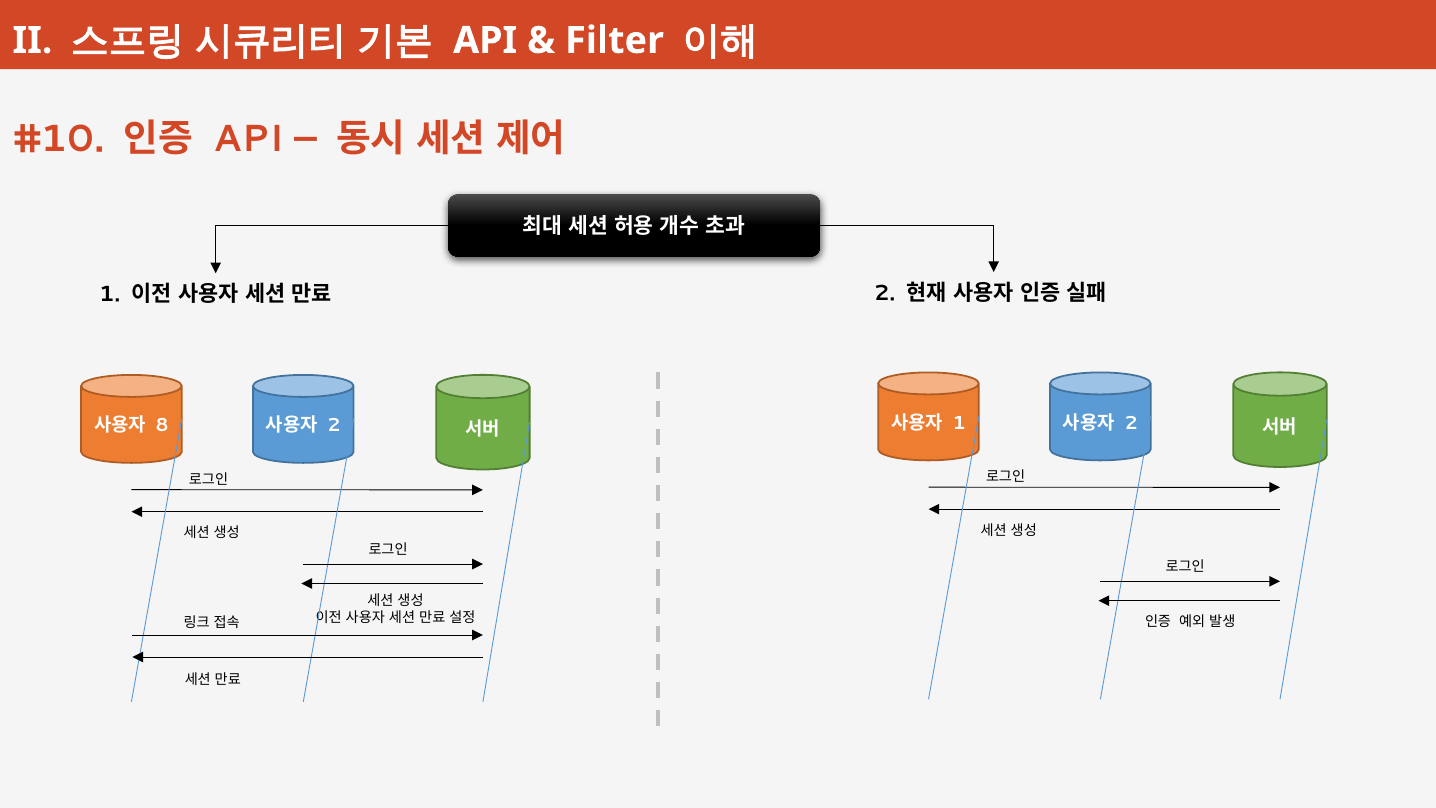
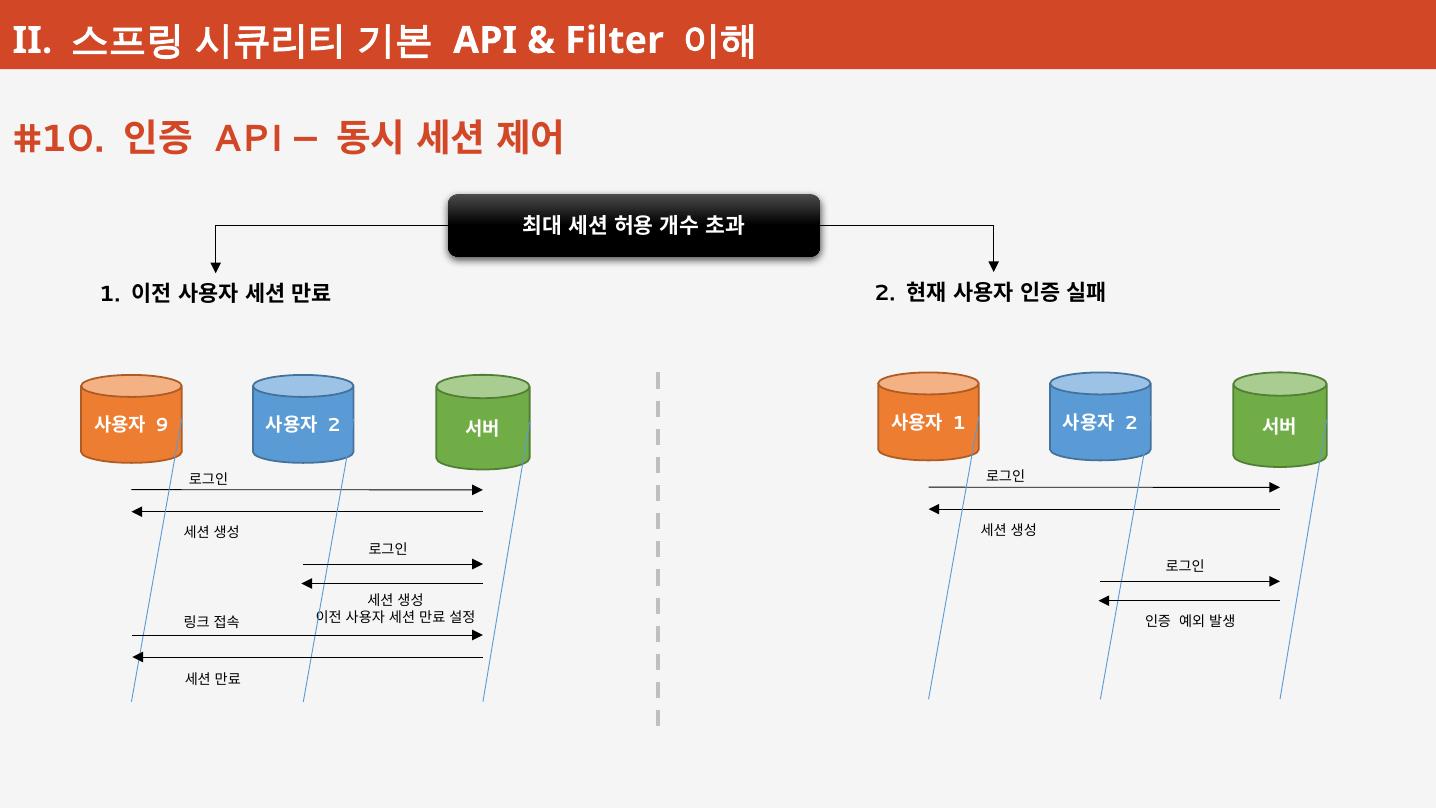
8: 8 -> 9
